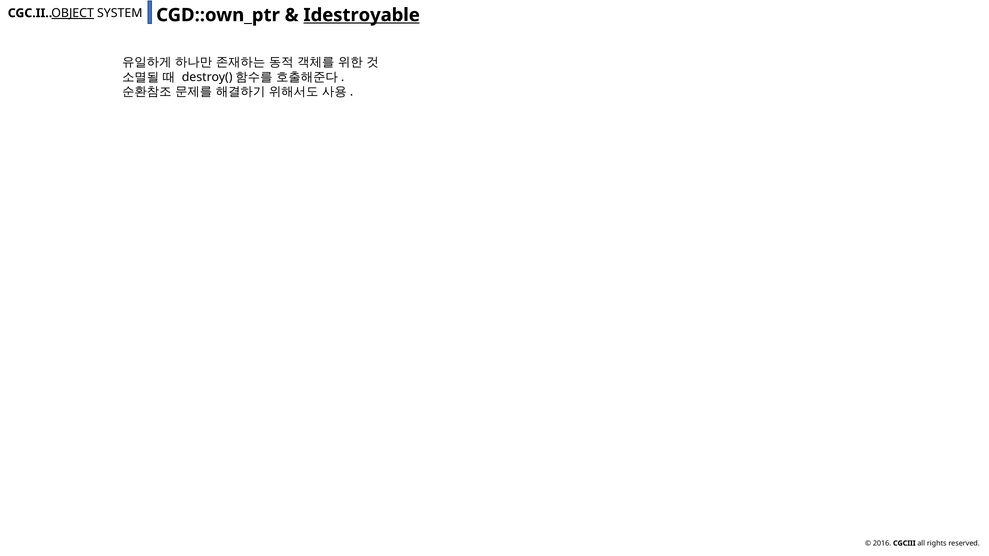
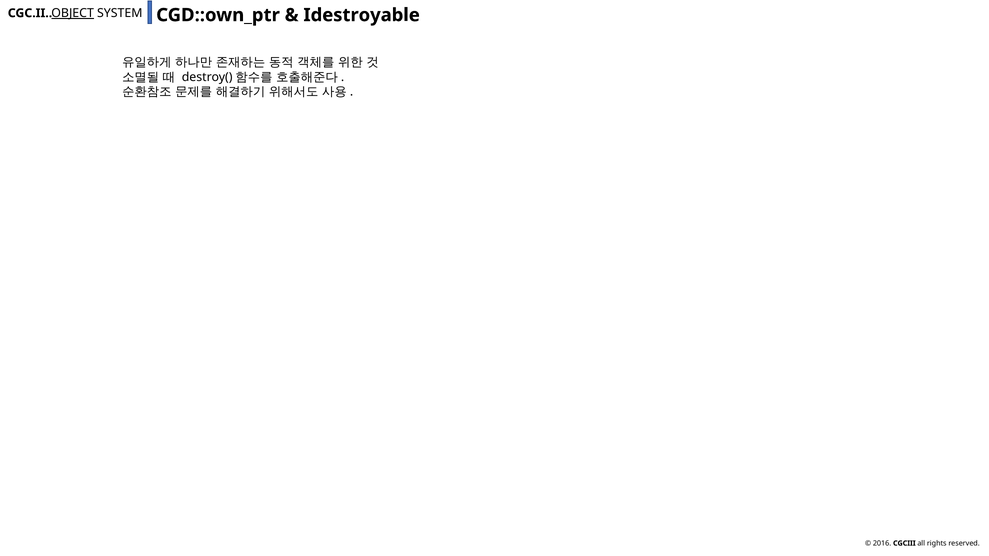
Idestroyable underline: present -> none
